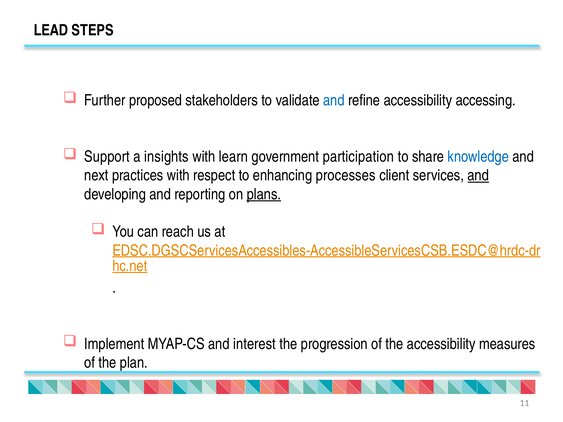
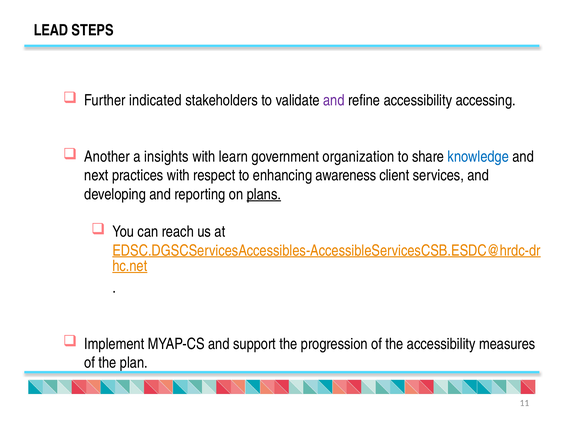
proposed: proposed -> indicated
and at (334, 100) colour: blue -> purple
Support: Support -> Another
participation: participation -> organization
processes: processes -> awareness
and at (478, 176) underline: present -> none
interest: interest -> support
